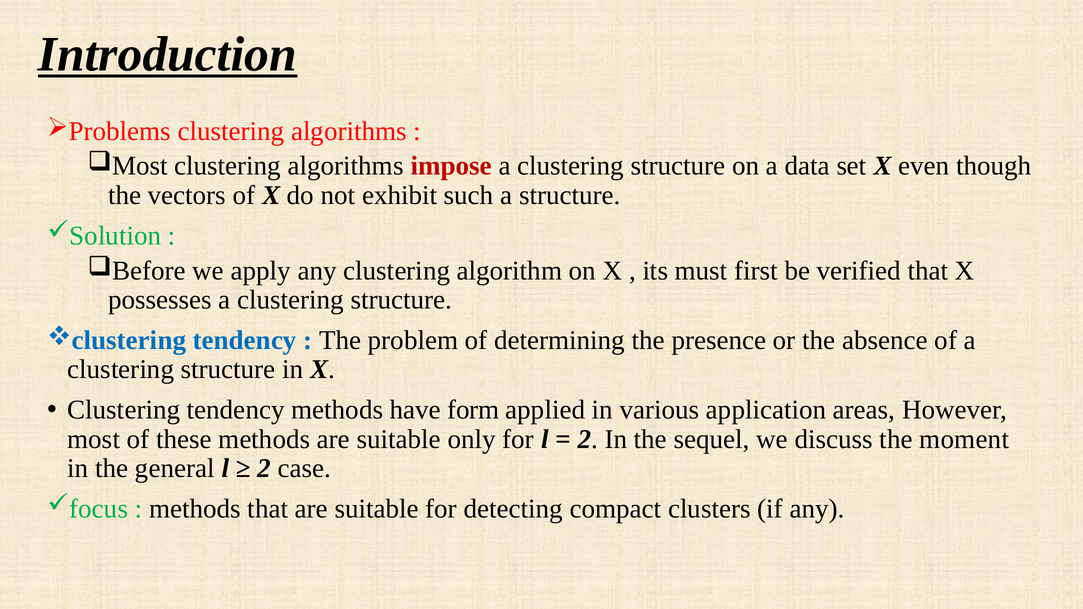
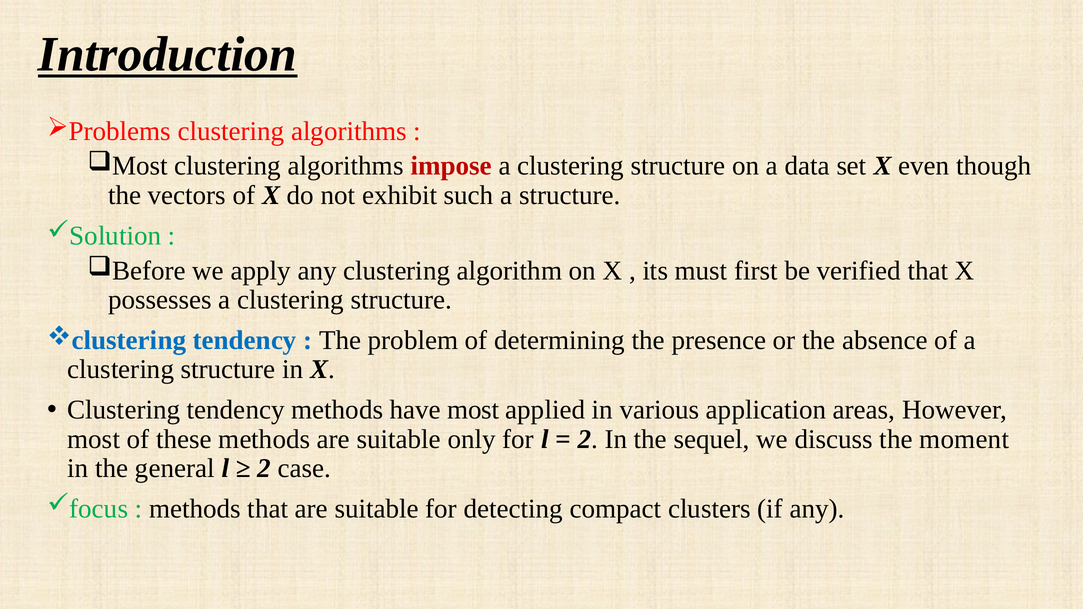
have form: form -> most
